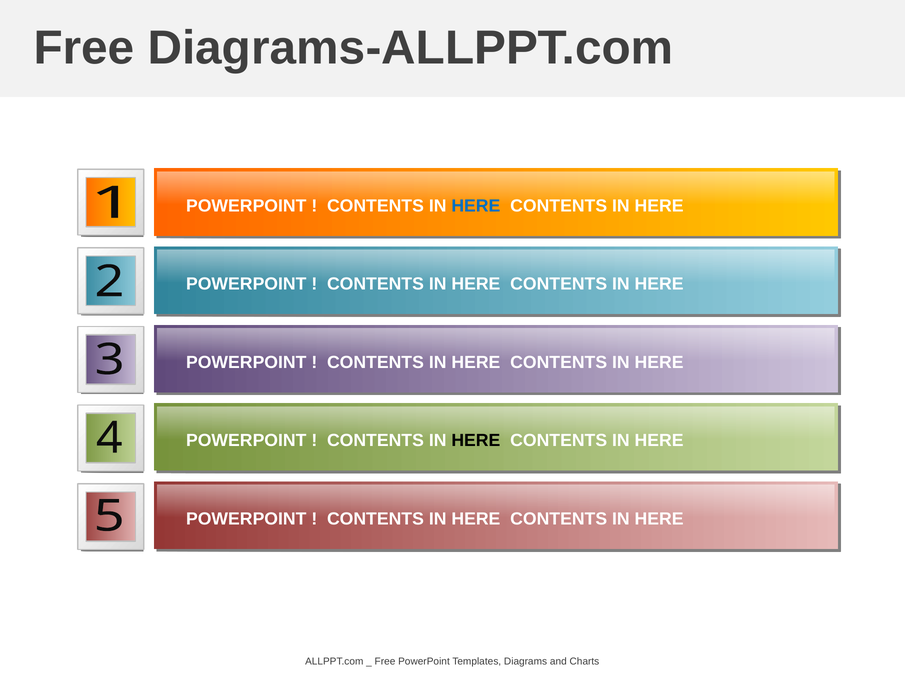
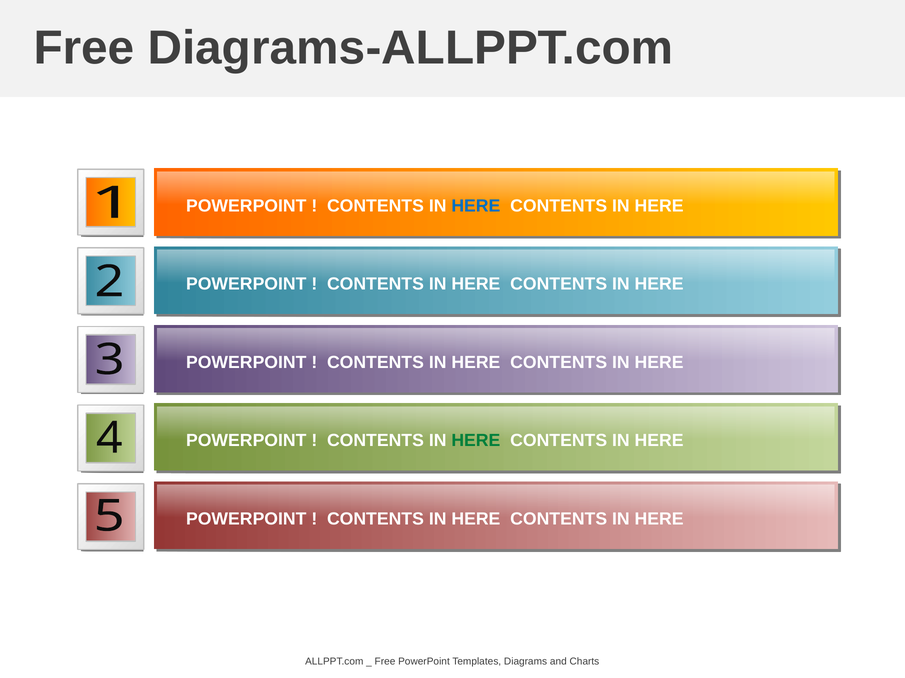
HERE at (476, 441) colour: black -> green
